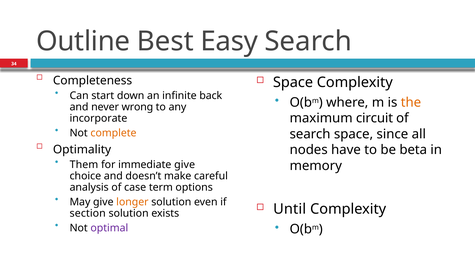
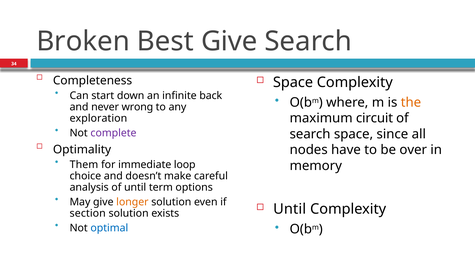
Outline: Outline -> Broken
Best Easy: Easy -> Give
incorporate: incorporate -> exploration
complete colour: orange -> purple
beta: beta -> over
immediate give: give -> loop
of case: case -> until
optimal colour: purple -> blue
